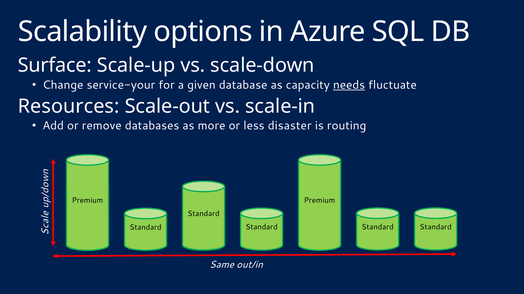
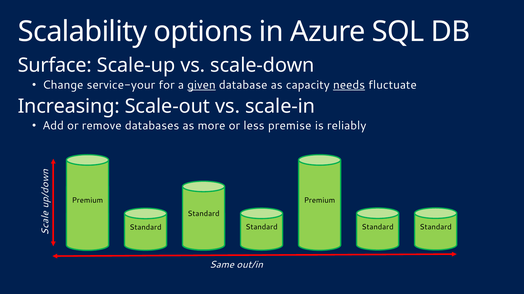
given underline: none -> present
Resources: Resources -> Increasing
disaster: disaster -> premise
routing: routing -> reliably
